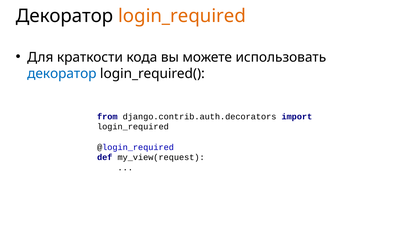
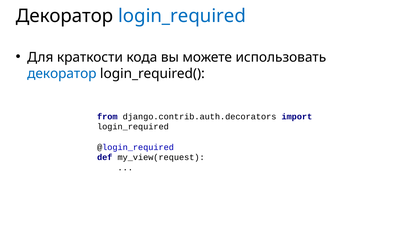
login_required at (182, 16) colour: orange -> blue
